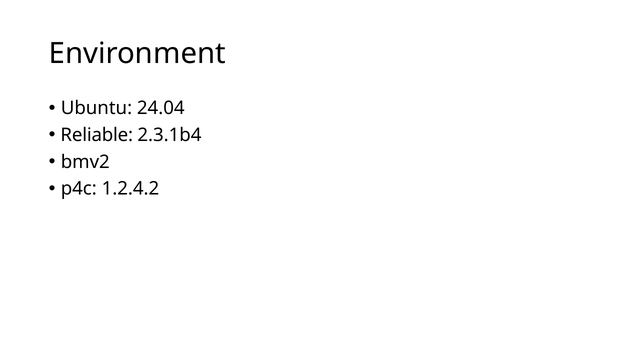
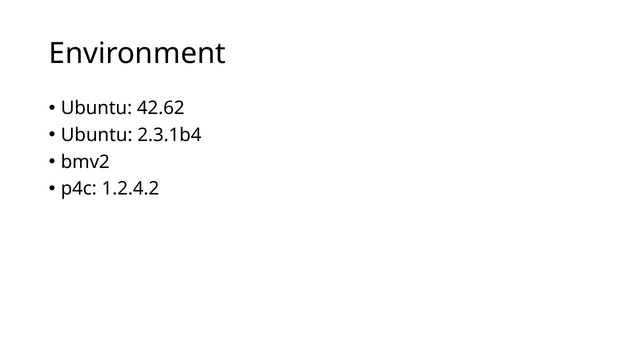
24.04: 24.04 -> 42.62
Reliable at (97, 135): Reliable -> Ubuntu
